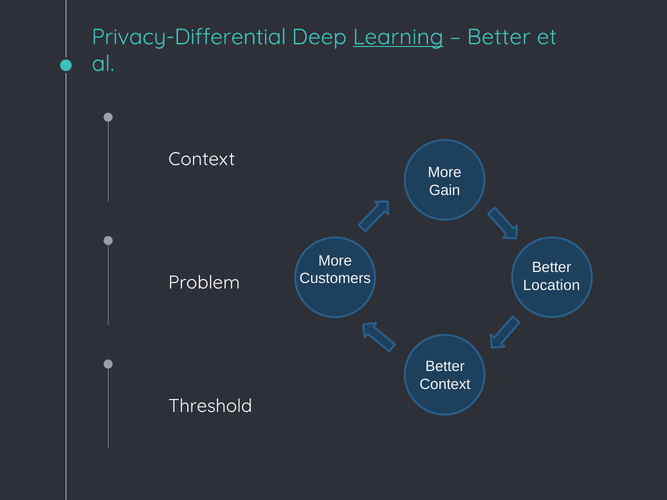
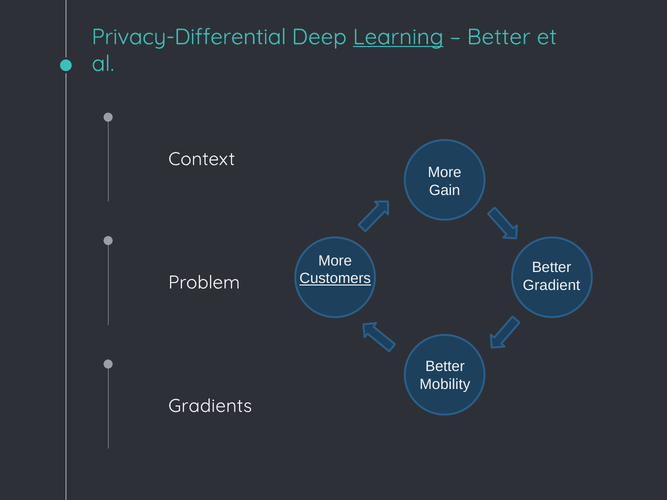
Customers underline: none -> present
Location: Location -> Gradient
Context at (445, 385): Context -> Mobility
Threshold: Threshold -> Gradients
